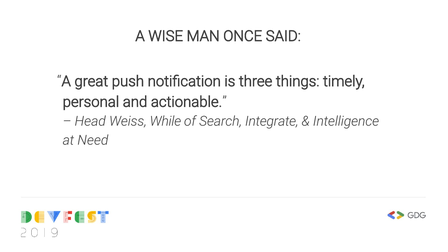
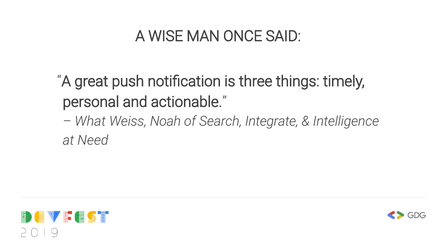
Head: Head -> What
While: While -> Noah
